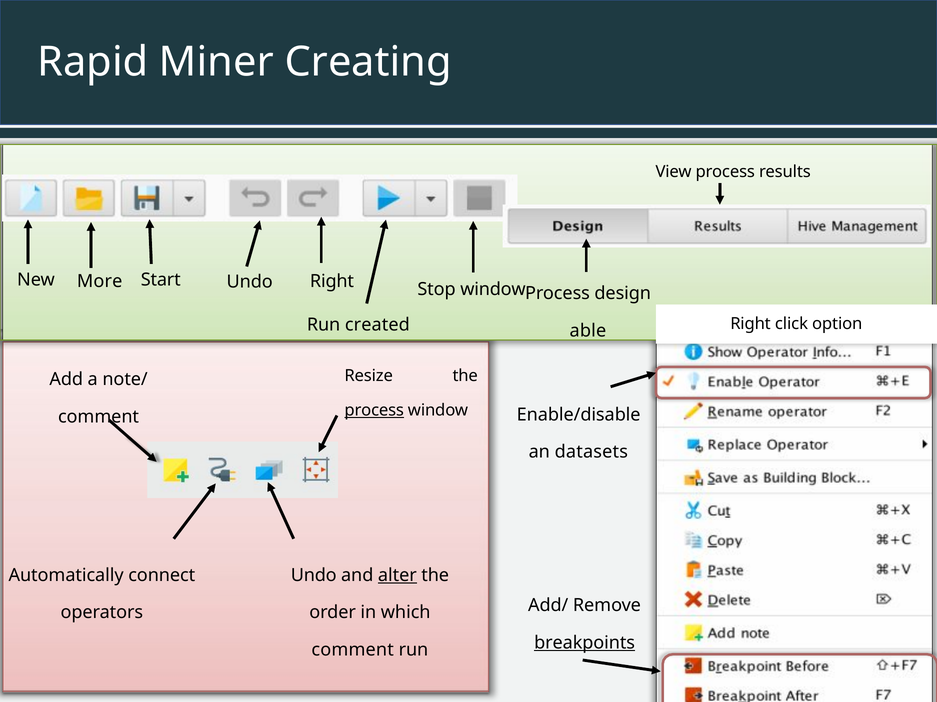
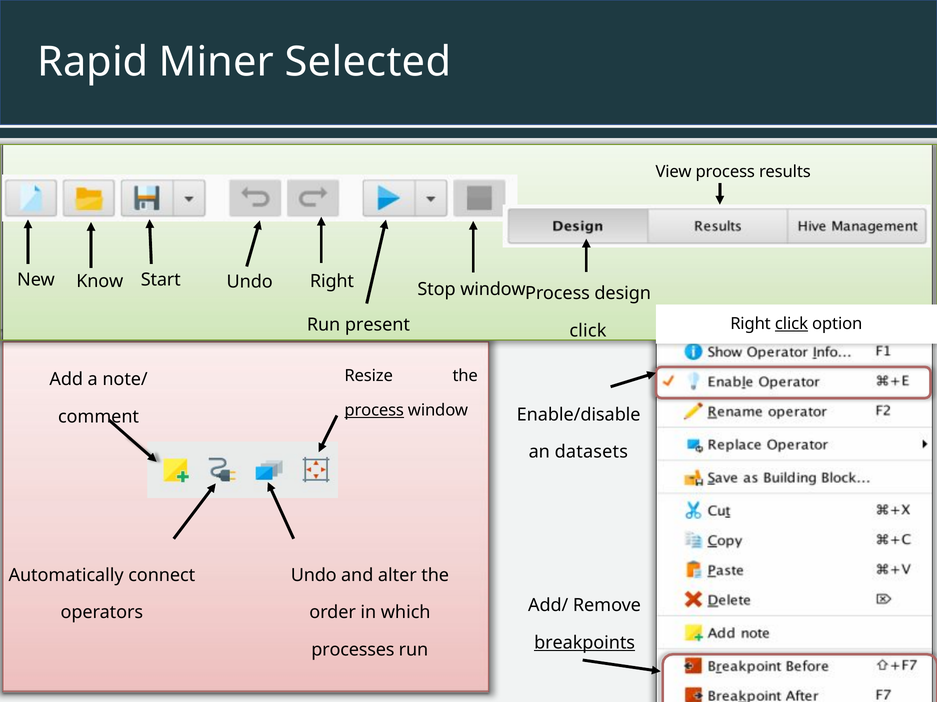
Creating: Creating -> Selected
More: More -> Know
click at (791, 324) underline: none -> present
created: created -> present
able at (588, 331): able -> click
alter underline: present -> none
comment at (353, 651): comment -> processes
